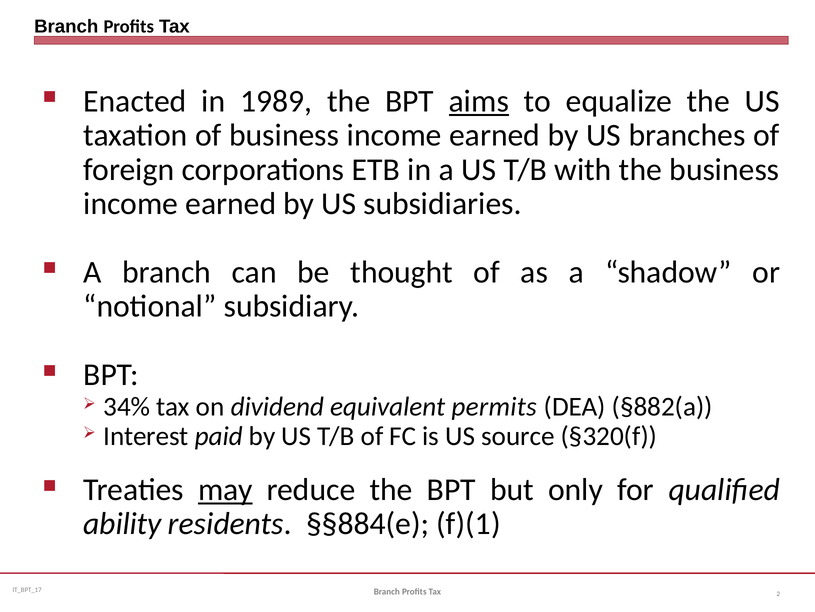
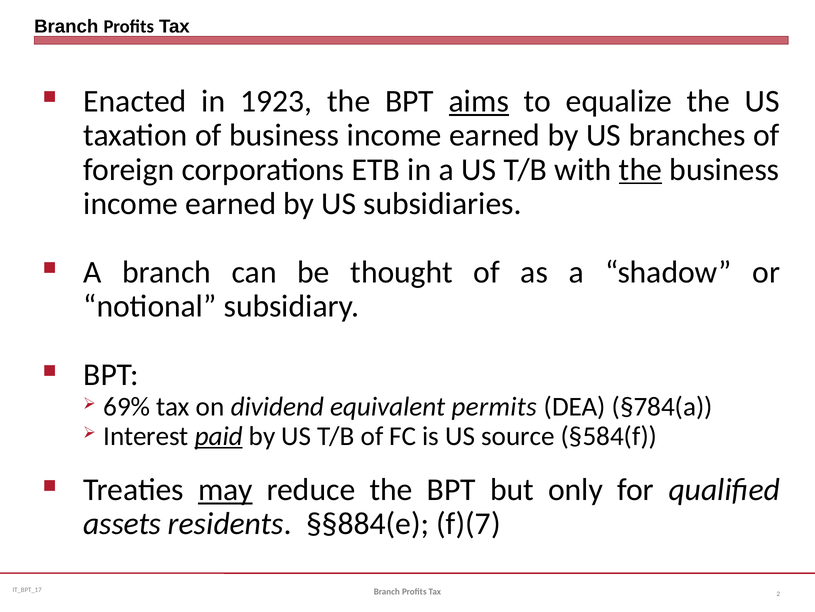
1989: 1989 -> 1923
the at (640, 169) underline: none -> present
34%: 34% -> 69%
§882(a: §882(a -> §784(a
paid underline: none -> present
§320(f: §320(f -> §584(f
ability: ability -> assets
f)(1: f)(1 -> f)(7
